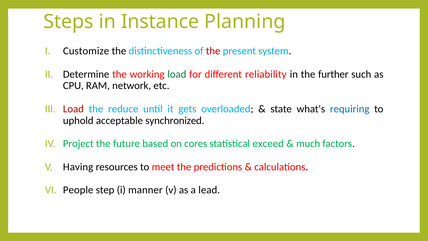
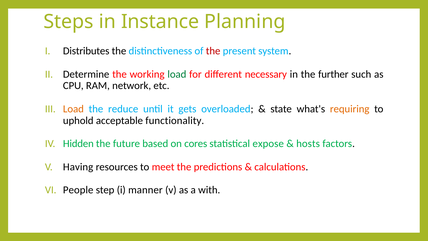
Customize: Customize -> Distributes
reliability: reliability -> necessary
Load at (73, 109) colour: red -> orange
requiring colour: blue -> orange
synchronized: synchronized -> functionality
Project: Project -> Hidden
exceed: exceed -> expose
much: much -> hosts
lead: lead -> with
